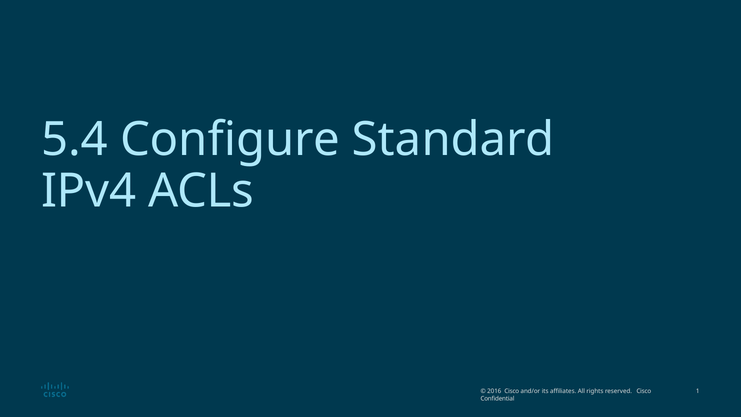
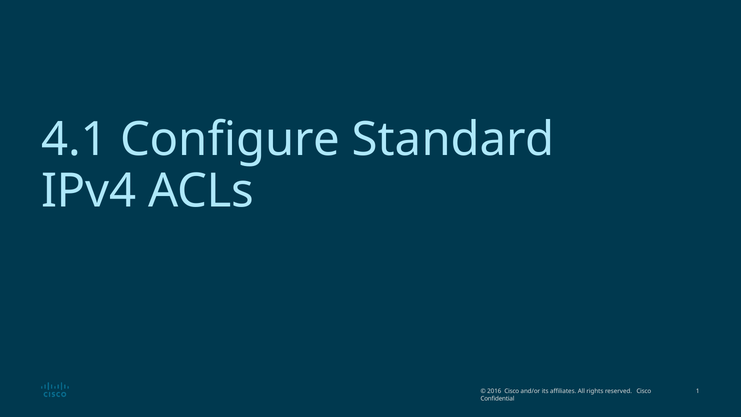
5.4: 5.4 -> 4.1
